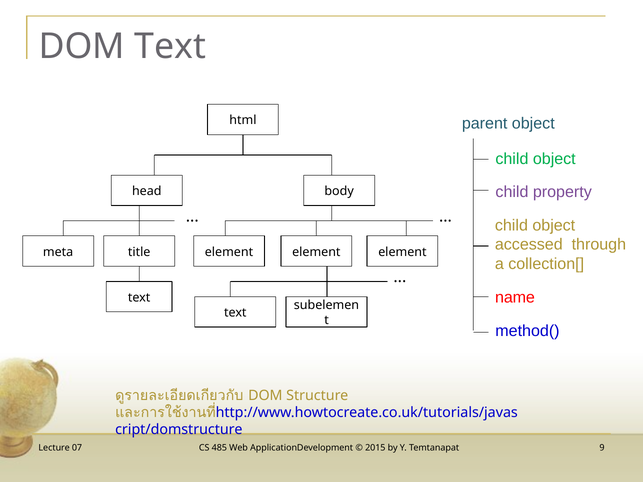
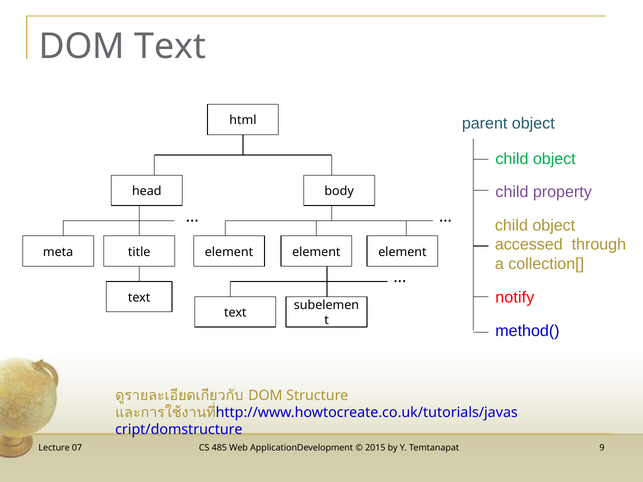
name: name -> notify
